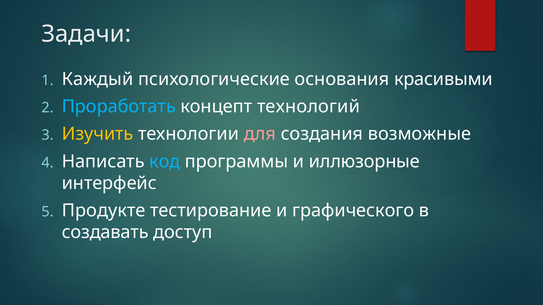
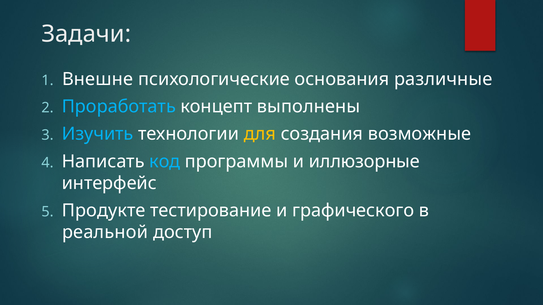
Каждый: Каждый -> Внешне
красивыми: красивыми -> различные
технологий: технологий -> выполнены
Изучить colour: yellow -> light blue
для colour: pink -> yellow
создавать: создавать -> реальной
